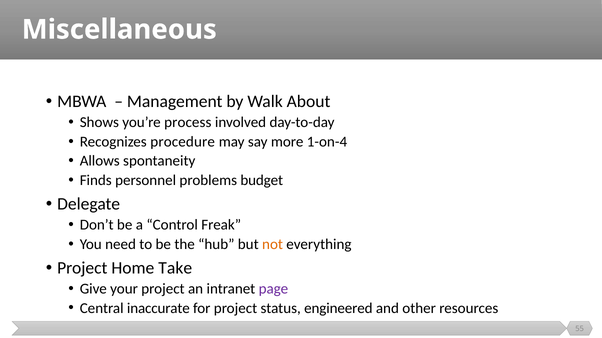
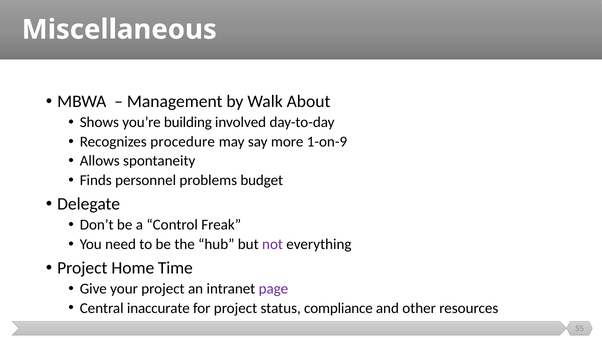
process: process -> building
1-on-4: 1-on-4 -> 1-on-9
not colour: orange -> purple
Take: Take -> Time
engineered: engineered -> compliance
